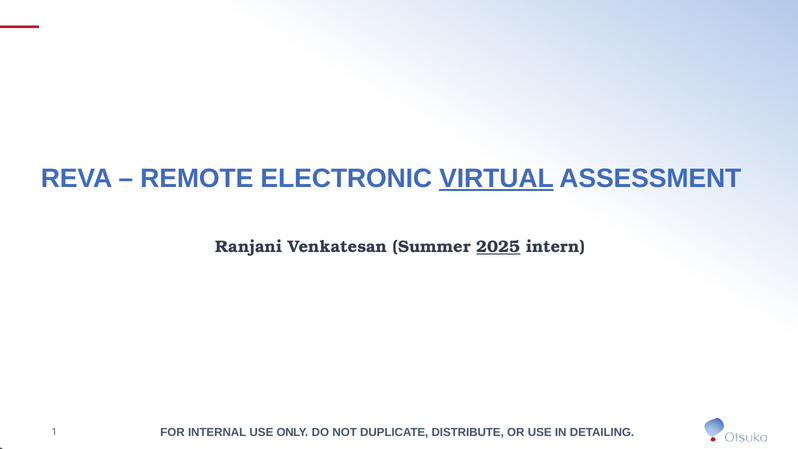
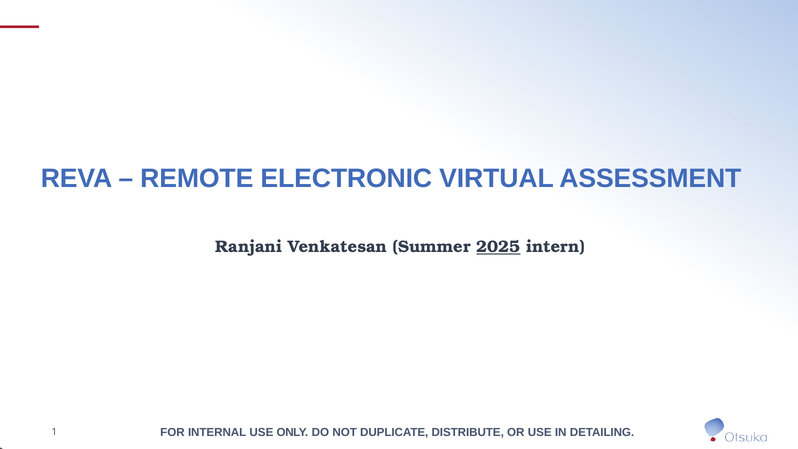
VIRTUAL underline: present -> none
